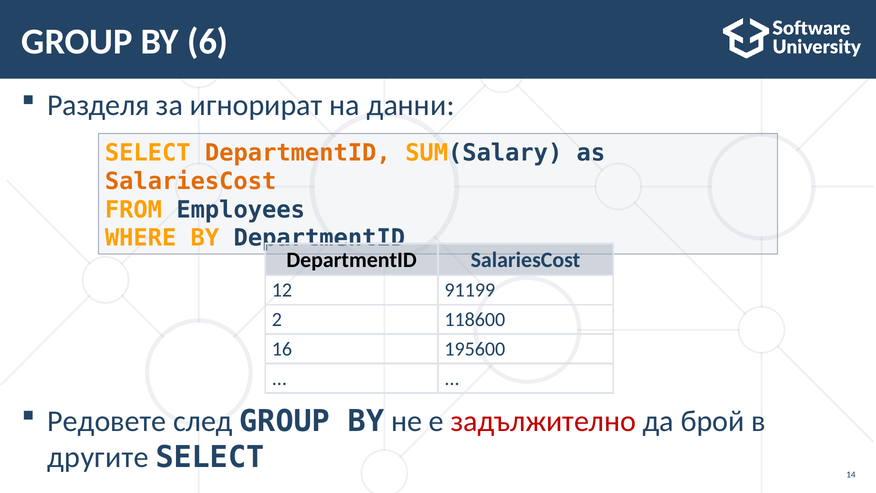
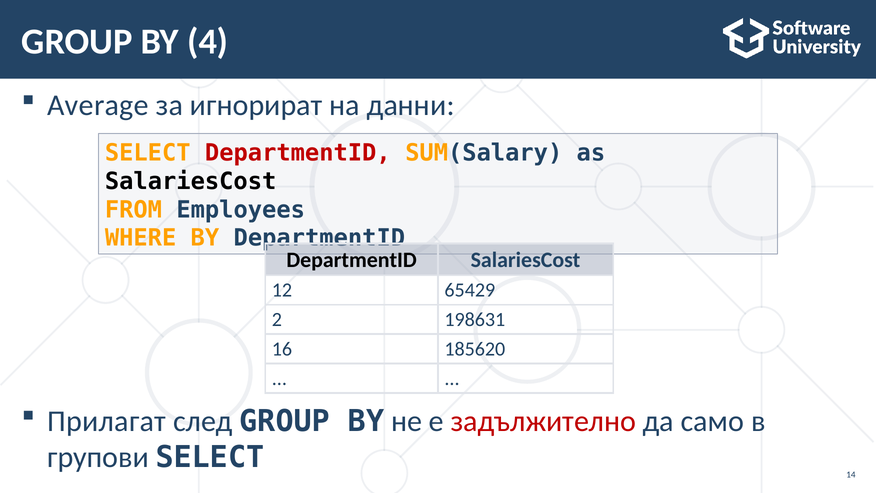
6: 6 -> 4
Разделя: Разделя -> Average
DepartmentID at (298, 153) colour: orange -> red
SalariesCost at (191, 181) colour: orange -> black
91199: 91199 -> 65429
118600: 118600 -> 198631
195600: 195600 -> 185620
Редовете: Редовете -> Прилагат
брой: брой -> само
другите: другите -> групови
